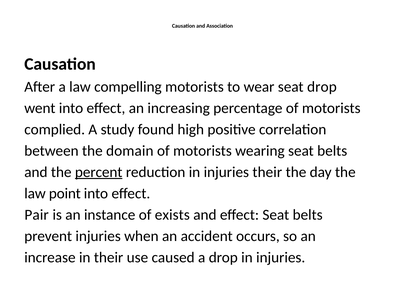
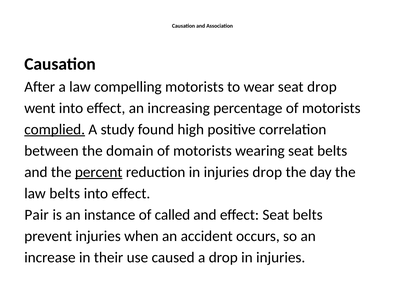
complied underline: none -> present
injuries their: their -> drop
law point: point -> belts
exists: exists -> called
